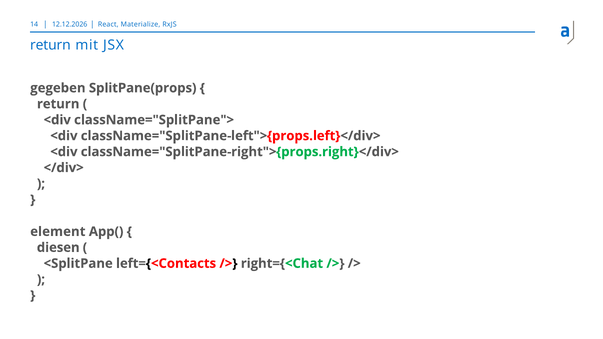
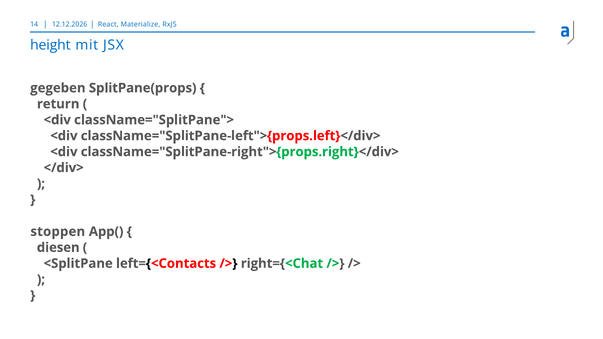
return at (50, 45): return -> height
element: element -> stoppen
